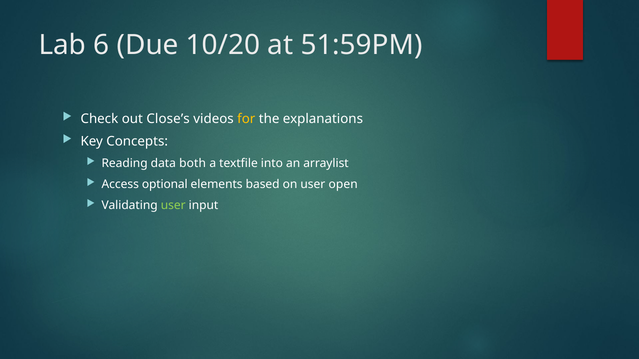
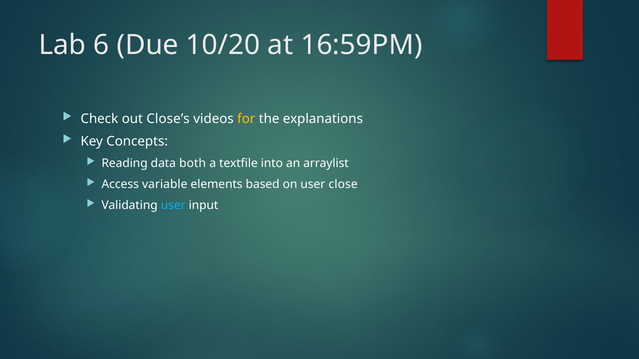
51:59PM: 51:59PM -> 16:59PM
optional: optional -> variable
open: open -> close
user at (173, 205) colour: light green -> light blue
